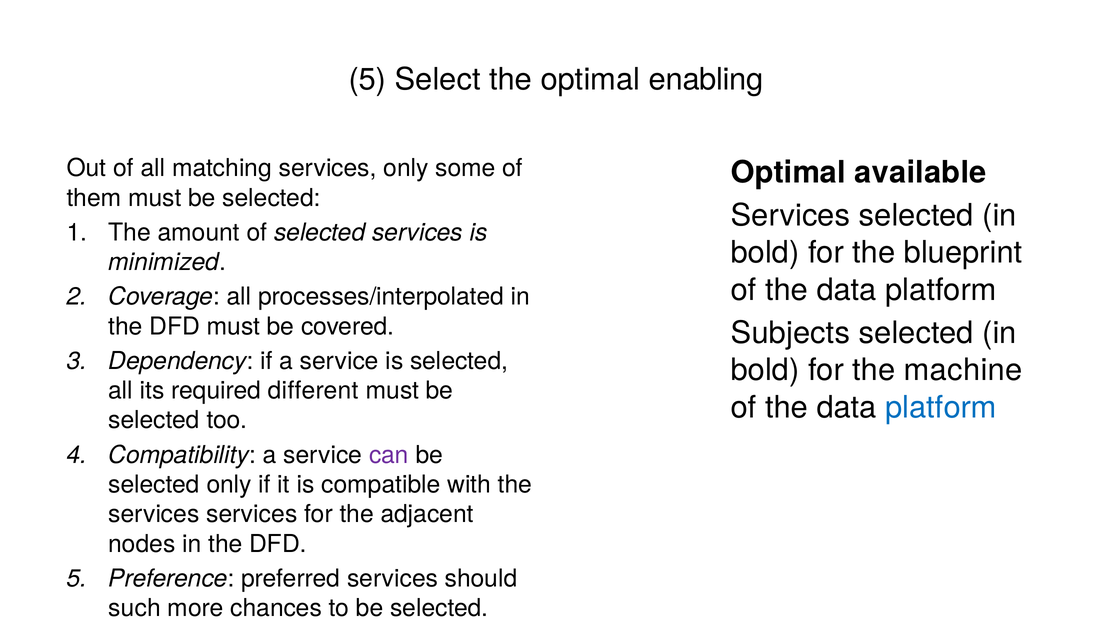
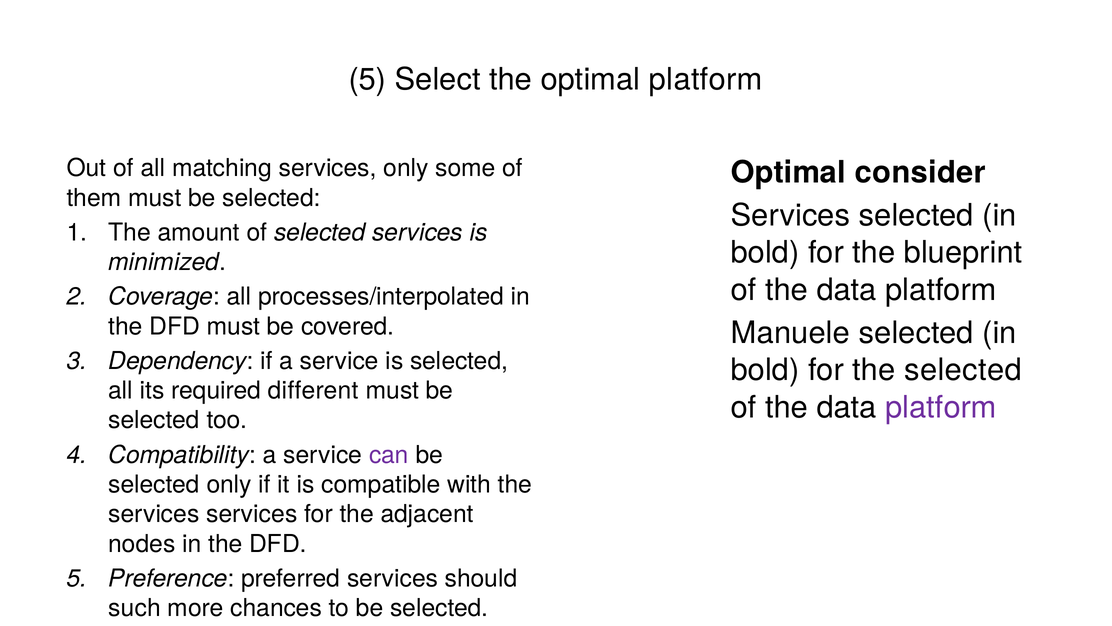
optimal enabling: enabling -> platform
Optimal available: available -> consider
Subjects: Subjects -> Manuele
the machine: machine -> selected
platform at (941, 407) colour: blue -> purple
